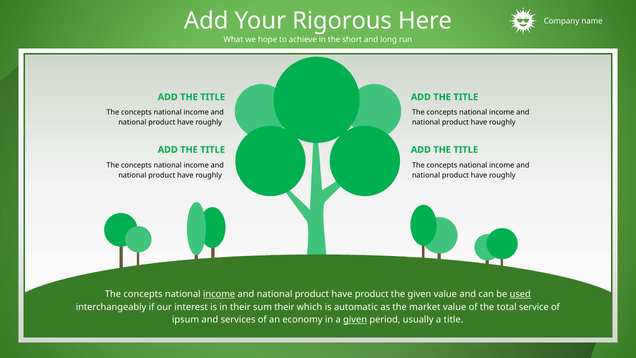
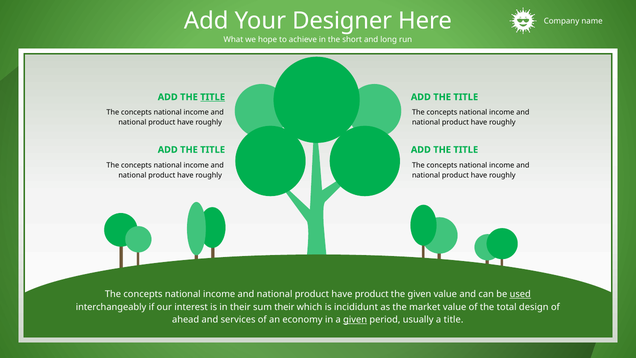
Rigorous: Rigorous -> Designer
TITLE at (213, 97) underline: none -> present
income at (219, 294) underline: present -> none
automatic: automatic -> incididunt
service: service -> design
ipsum: ipsum -> ahead
